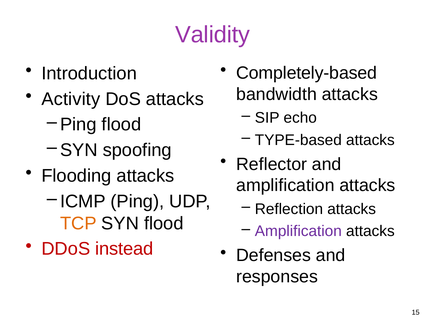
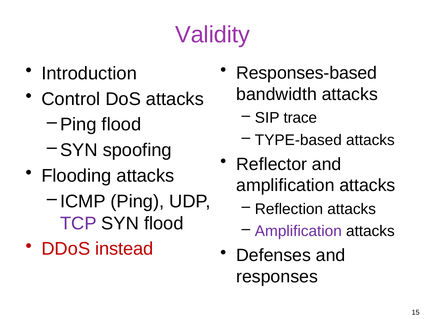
Completely-based: Completely-based -> Responses-based
Activity: Activity -> Control
echo: echo -> trace
TCP colour: orange -> purple
